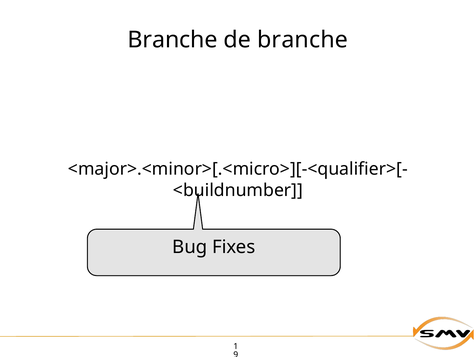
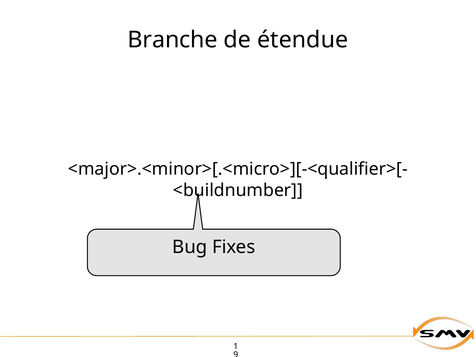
de branche: branche -> étendue
